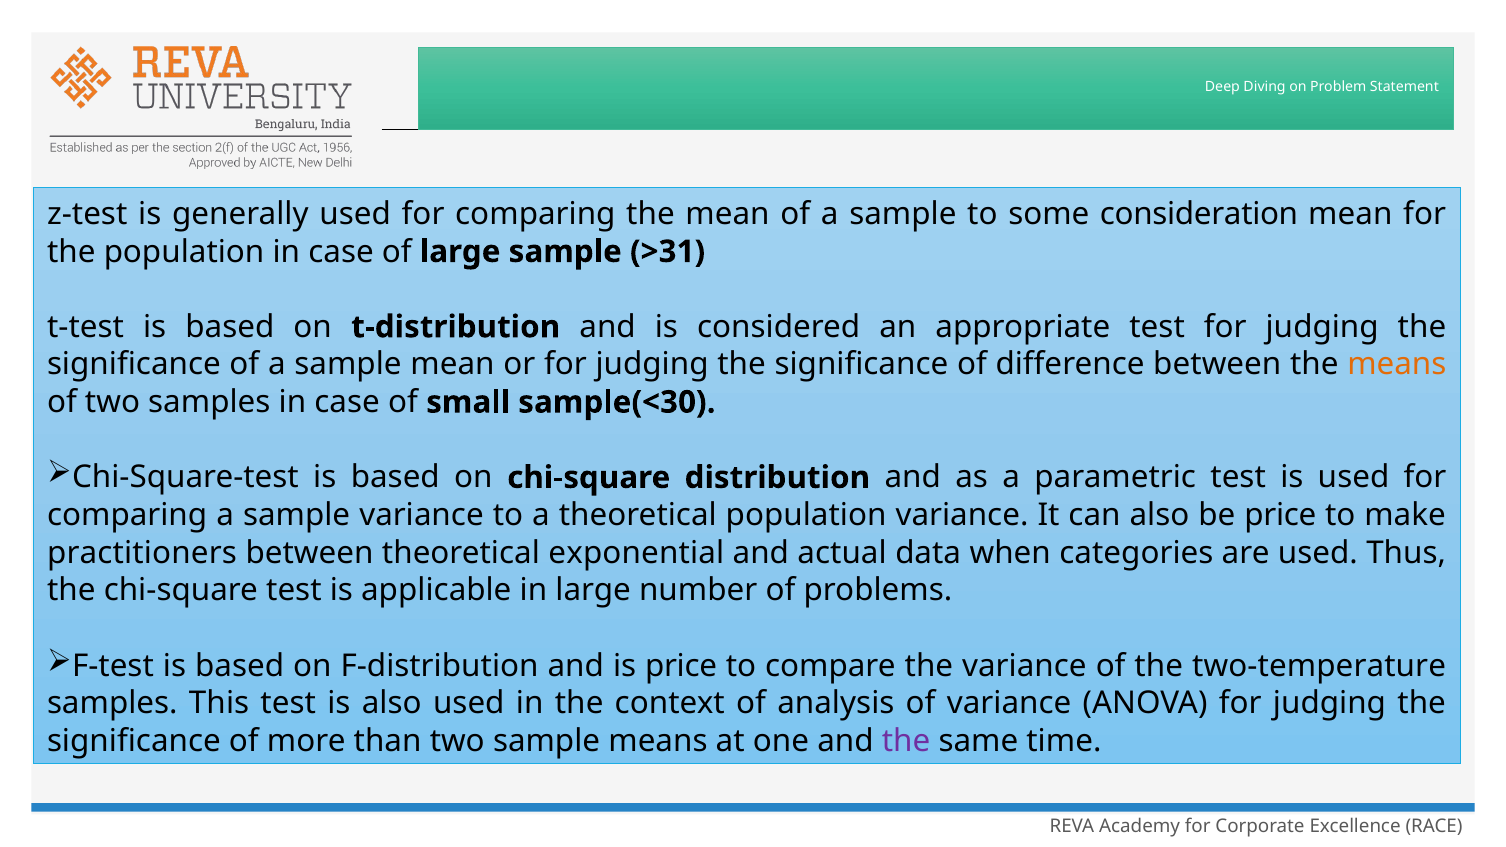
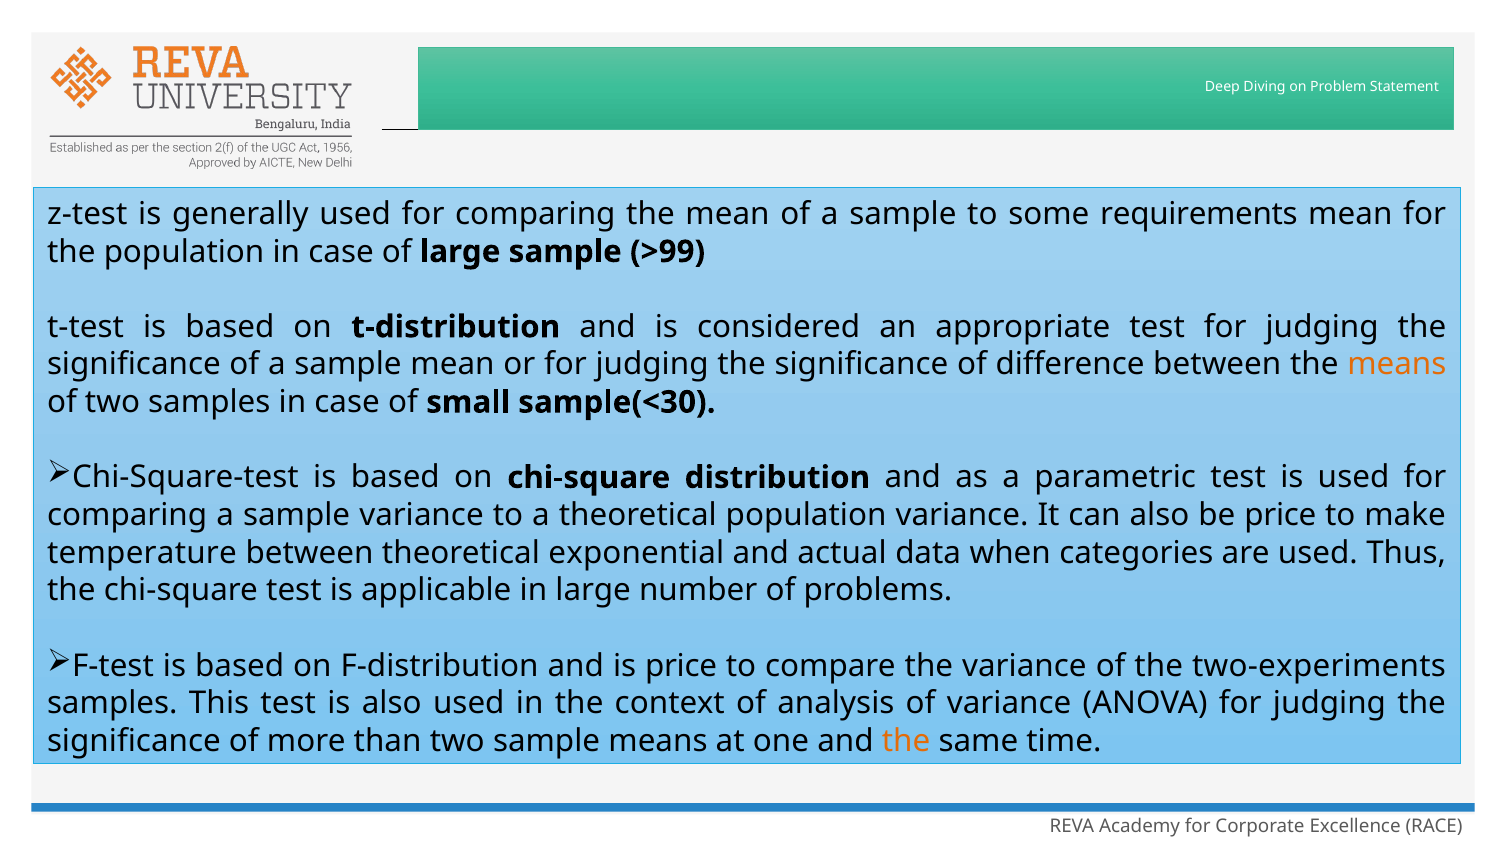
consideration: consideration -> requirements
>31: >31 -> >99
practitioners: practitioners -> temperature
two-temperature: two-temperature -> two-experiments
the at (906, 741) colour: purple -> orange
